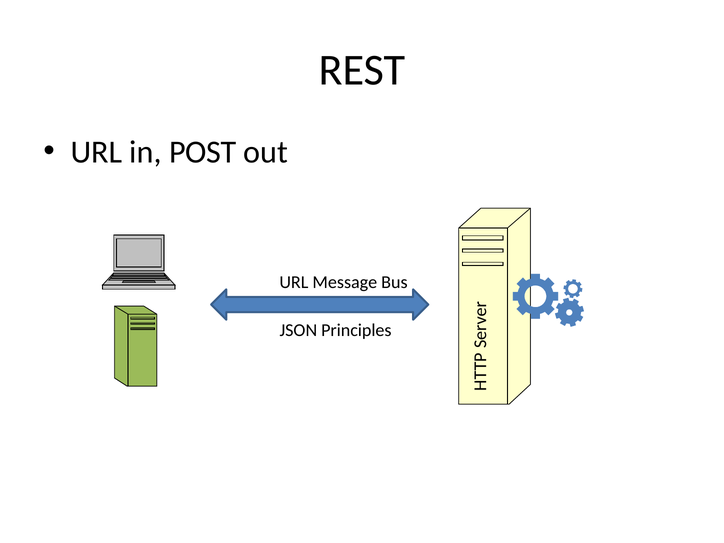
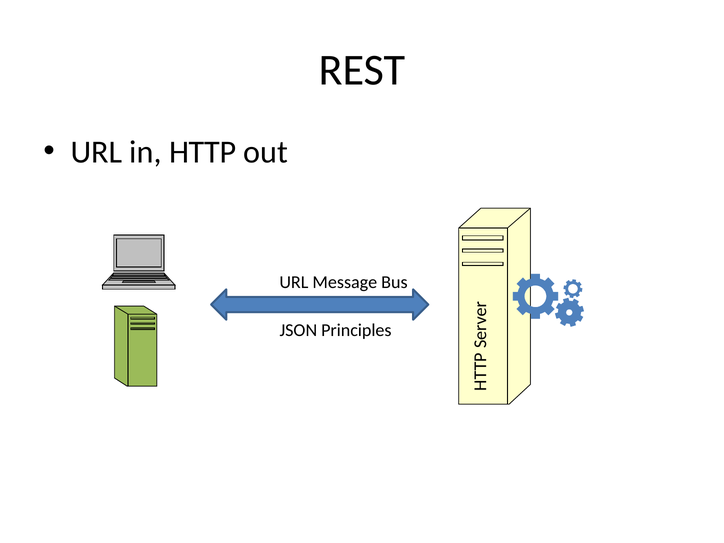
POST: POST -> HTTP
